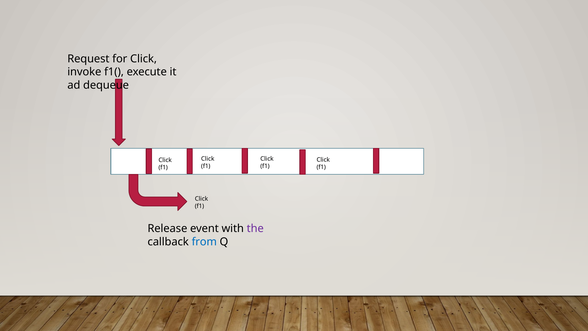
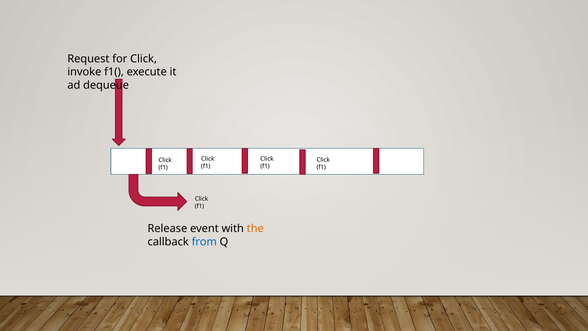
the colour: purple -> orange
